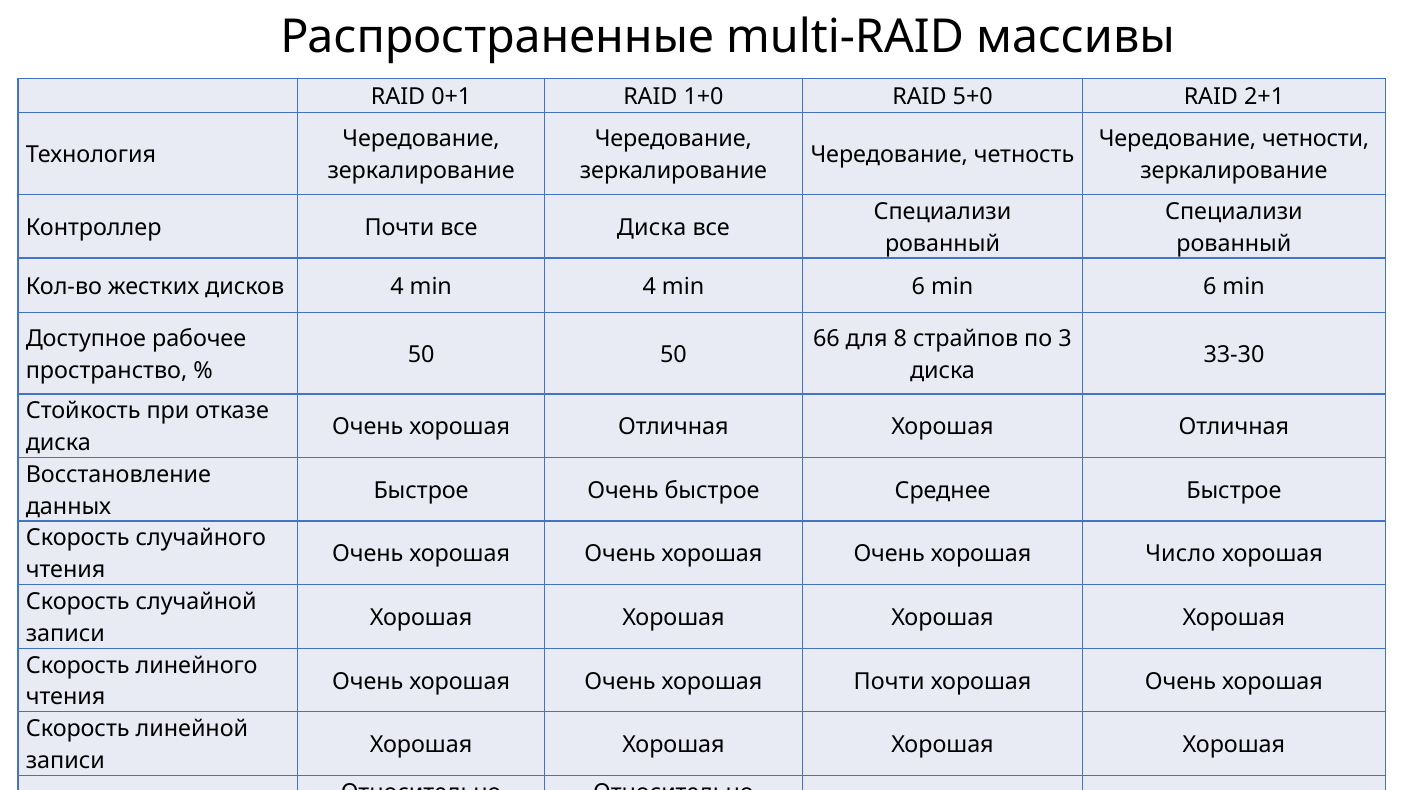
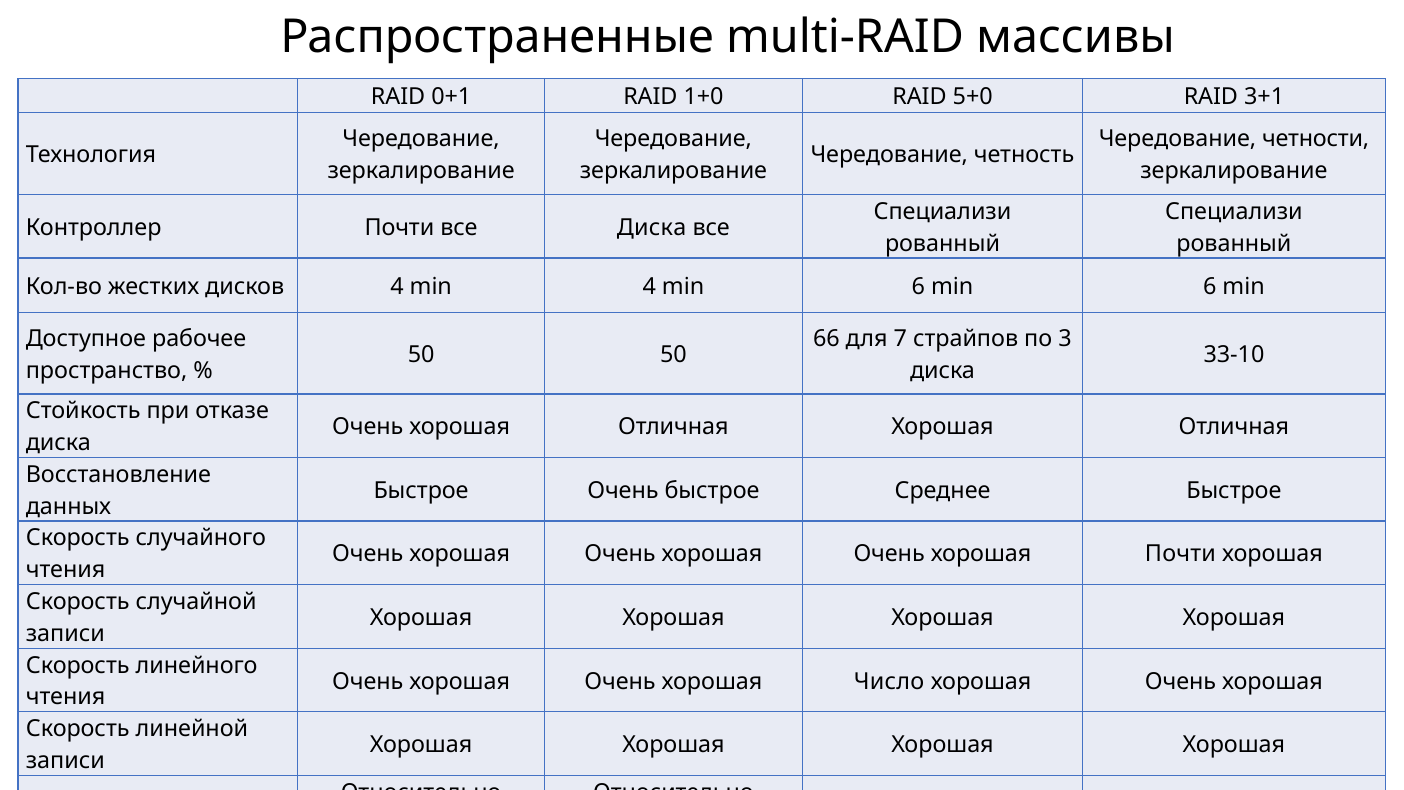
2+1: 2+1 -> 3+1
8: 8 -> 7
33-30: 33-30 -> 33-10
хорошая Число: Число -> Почти
хорошая Почти: Почти -> Число
